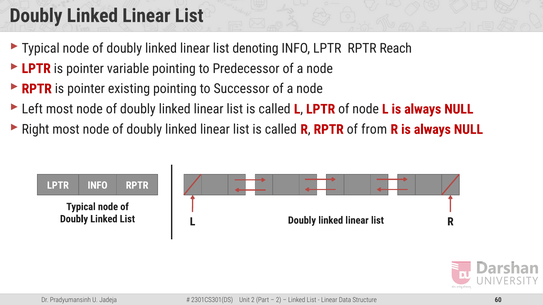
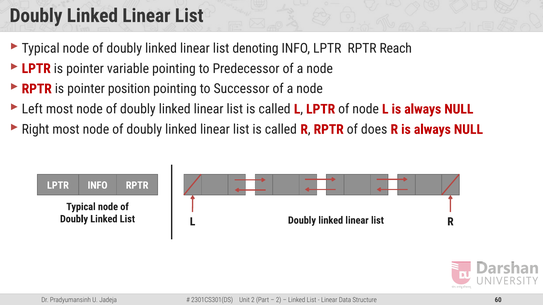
existing: existing -> position
from: from -> does
